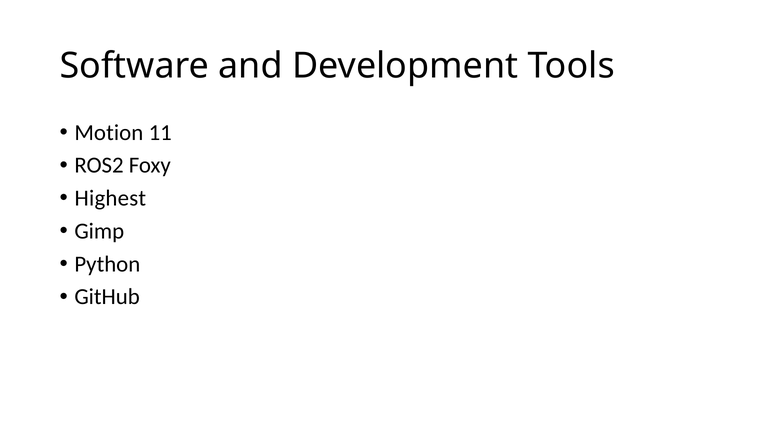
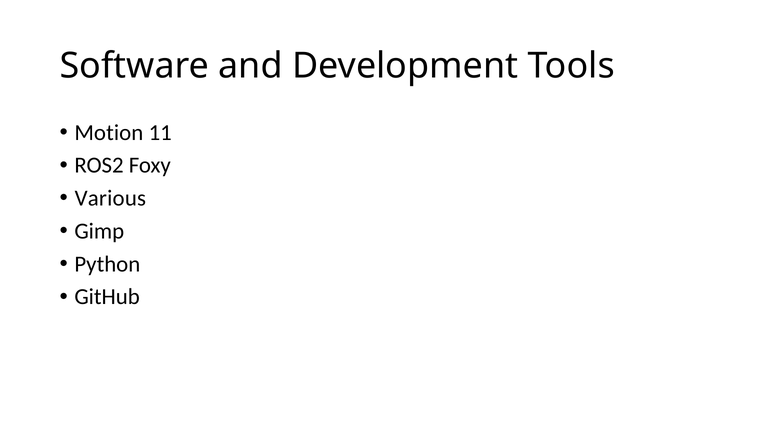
Highest: Highest -> Various
